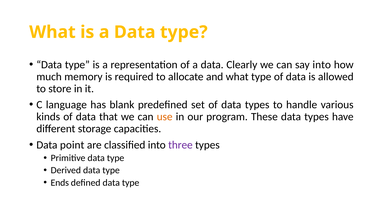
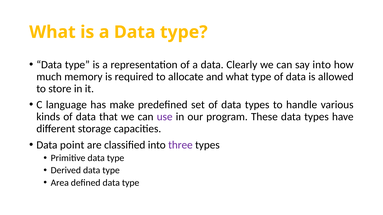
blank: blank -> make
use colour: orange -> purple
Ends: Ends -> Area
